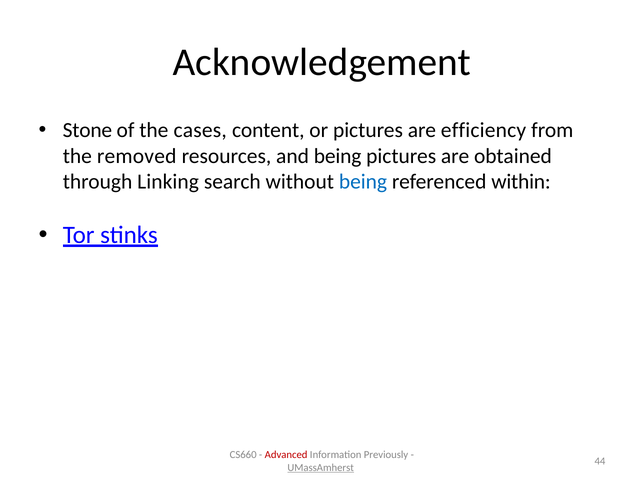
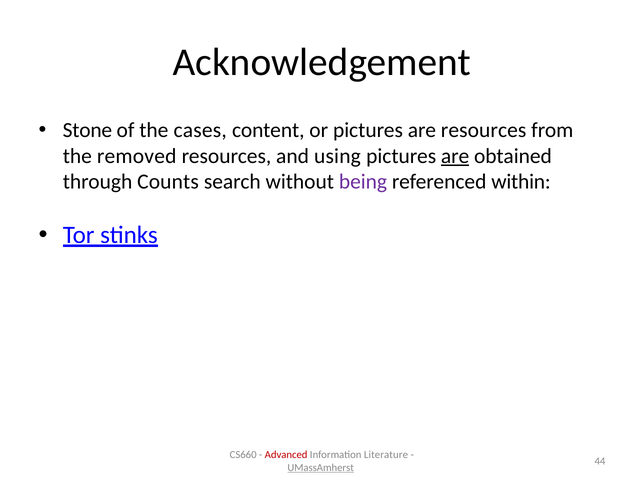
are efficiency: efficiency -> resources
and being: being -> using
are at (455, 156) underline: none -> present
Linking: Linking -> Counts
being at (363, 182) colour: blue -> purple
Previously: Previously -> Literature
